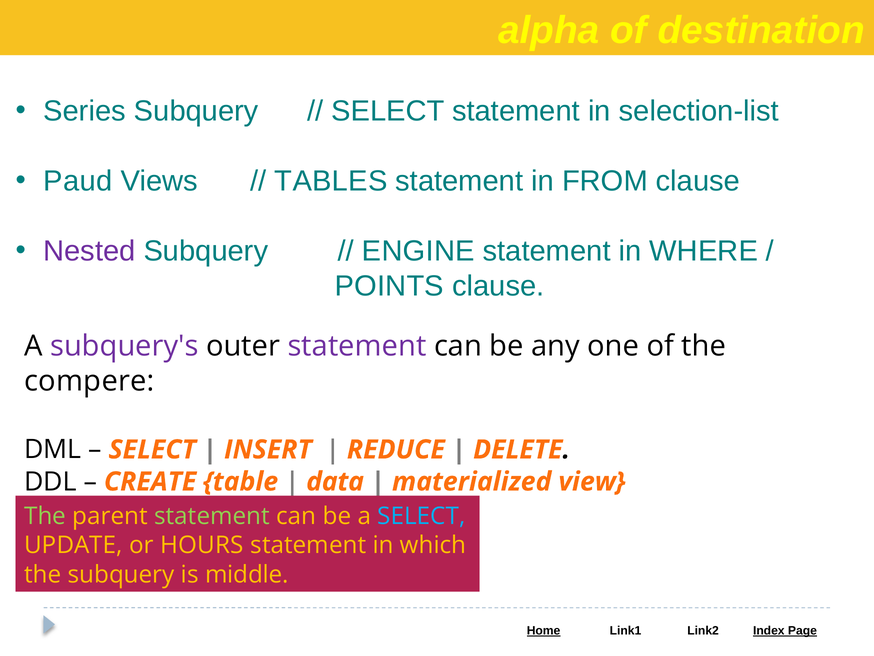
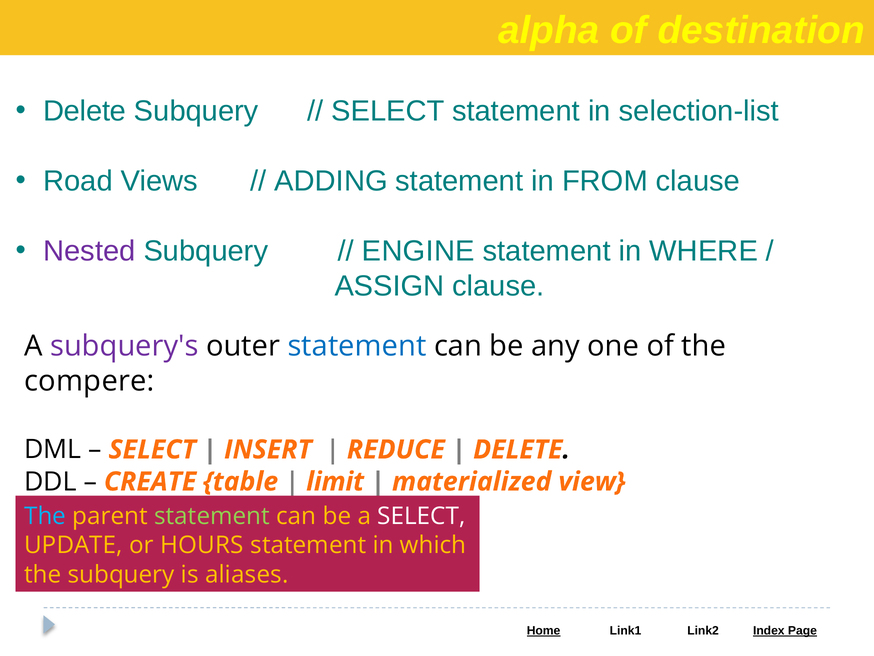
Series at (85, 111): Series -> Delete
Paud: Paud -> Road
TABLES: TABLES -> ADDING
POINTS: POINTS -> ASSIGN
statement at (357, 346) colour: purple -> blue
data: data -> limit
The at (45, 516) colour: light green -> light blue
SELECT at (421, 516) colour: light blue -> white
middle: middle -> aliases
